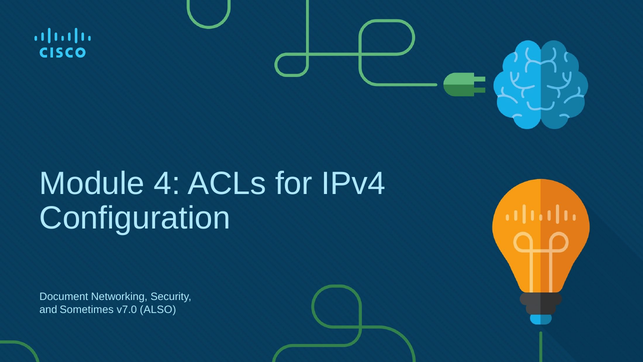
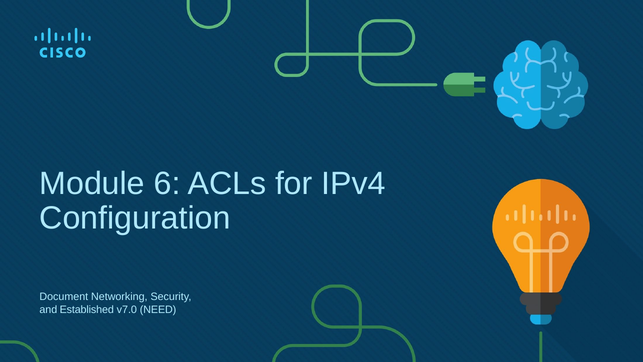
4: 4 -> 6
Sometimes: Sometimes -> Established
ALSO: ALSO -> NEED
